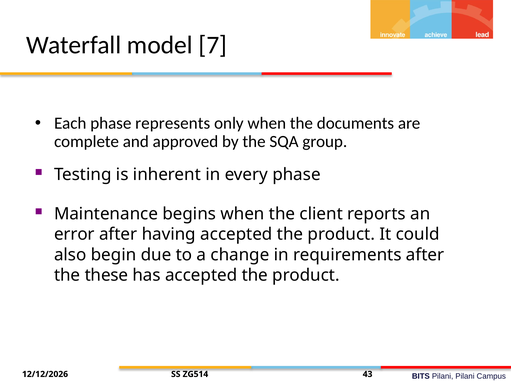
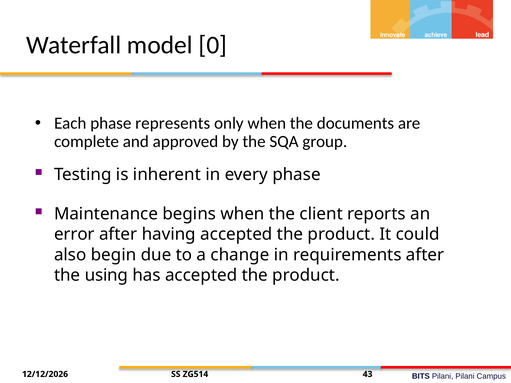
7: 7 -> 0
these: these -> using
